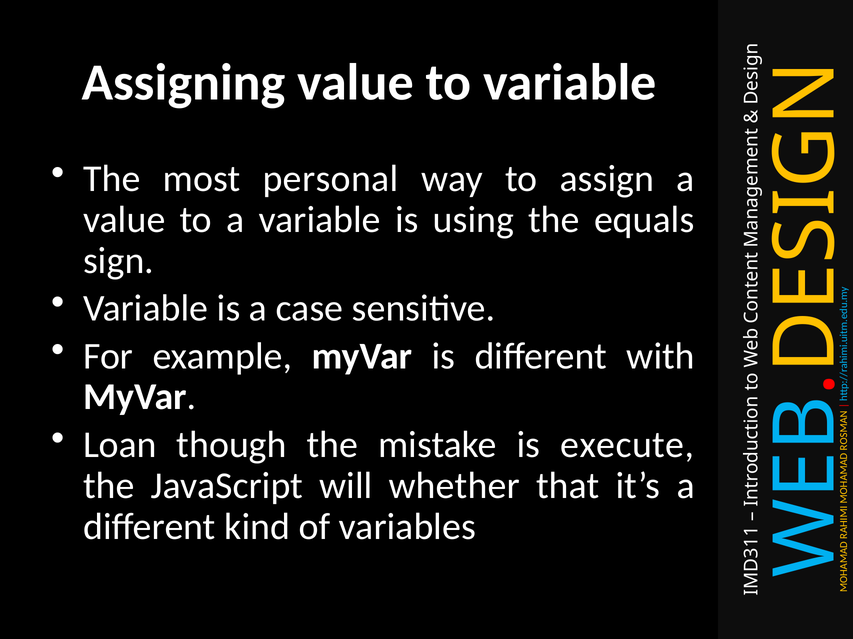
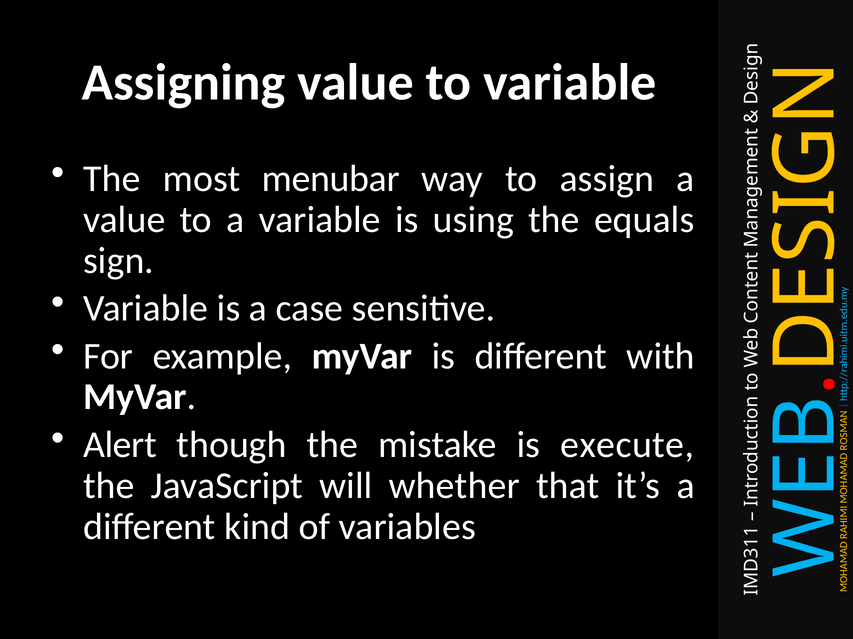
personal: personal -> menubar
Loan: Loan -> Alert
